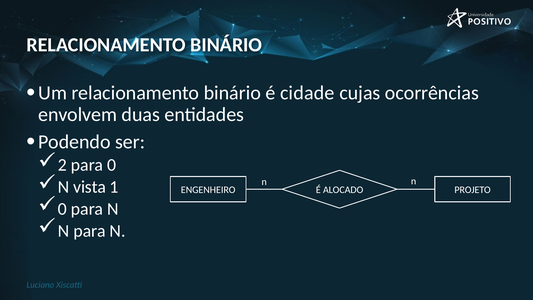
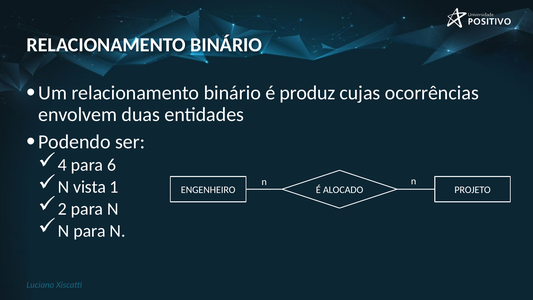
cidade: cidade -> produz
2: 2 -> 4
para 0: 0 -> 6
0 at (62, 209): 0 -> 2
